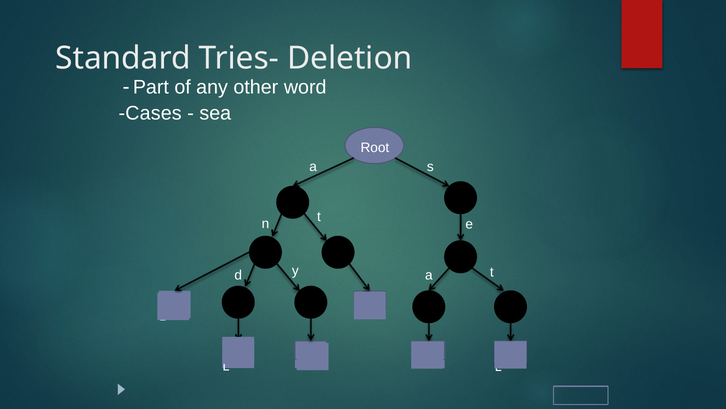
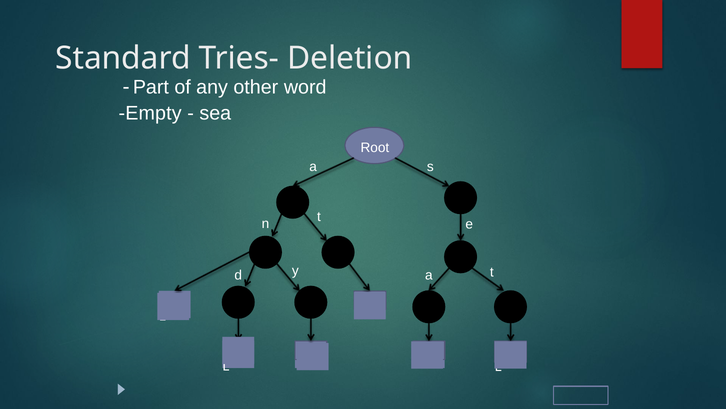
Cases: Cases -> Empty
